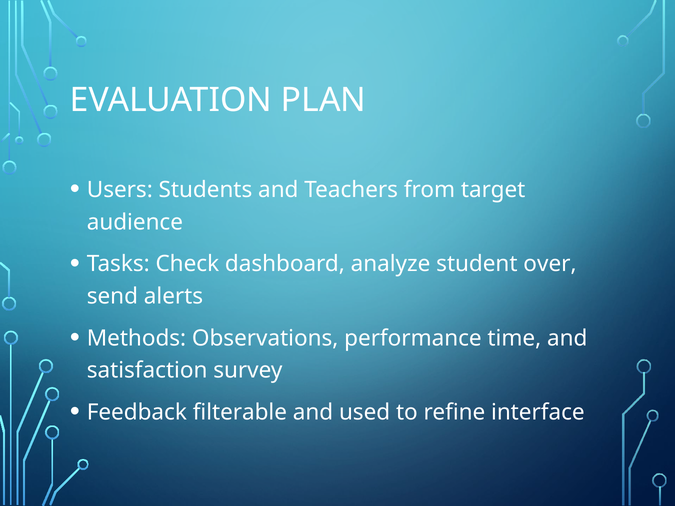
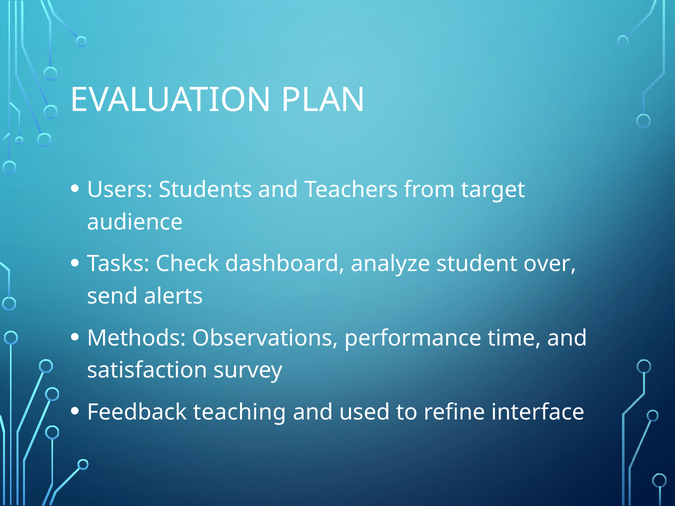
filterable: filterable -> teaching
